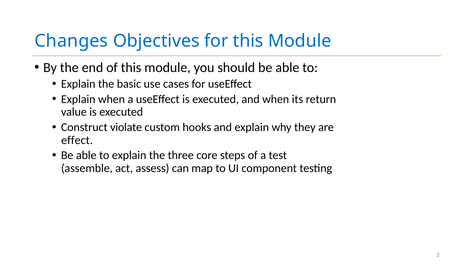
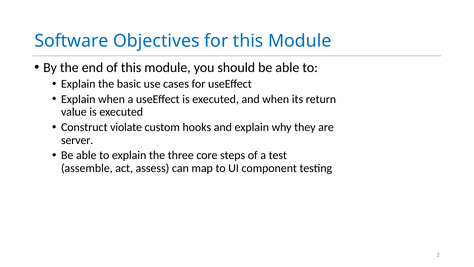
Changes: Changes -> Software
effect: effect -> server
